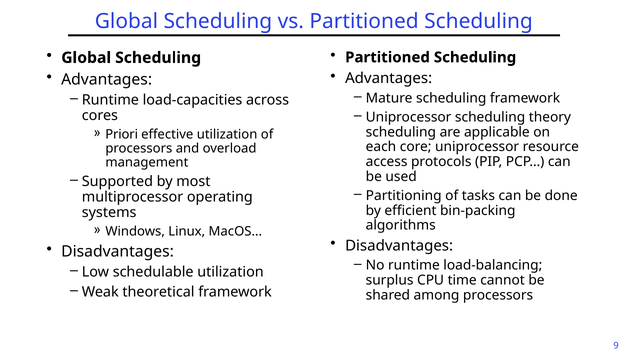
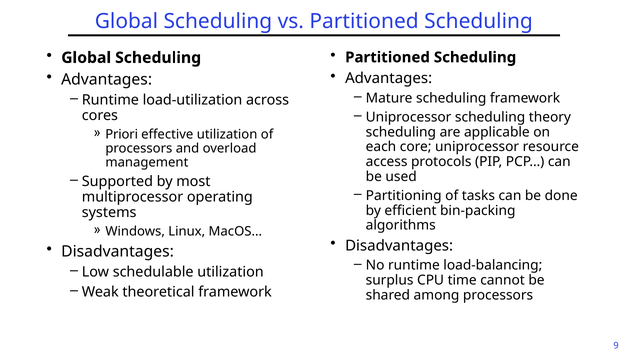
load-capacities: load-capacities -> load-utilization
